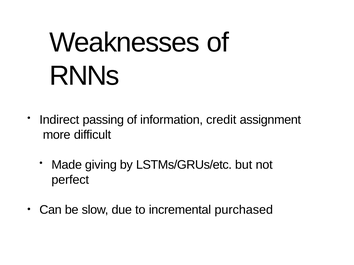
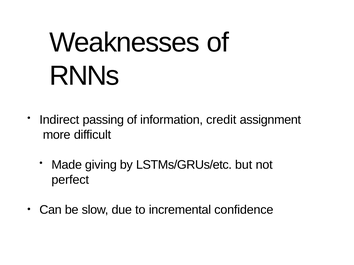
purchased: purchased -> confidence
